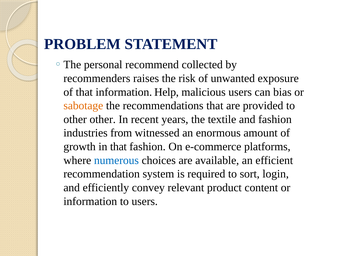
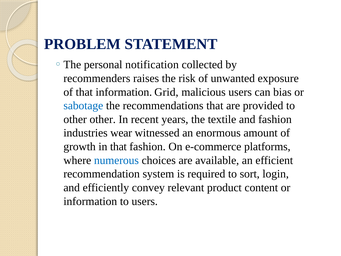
recommend: recommend -> notification
Help: Help -> Grid
sabotage colour: orange -> blue
from: from -> wear
